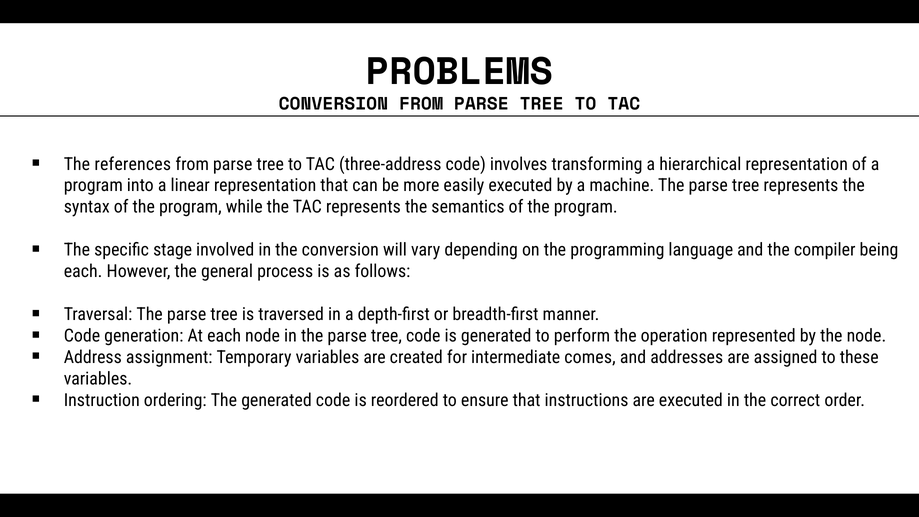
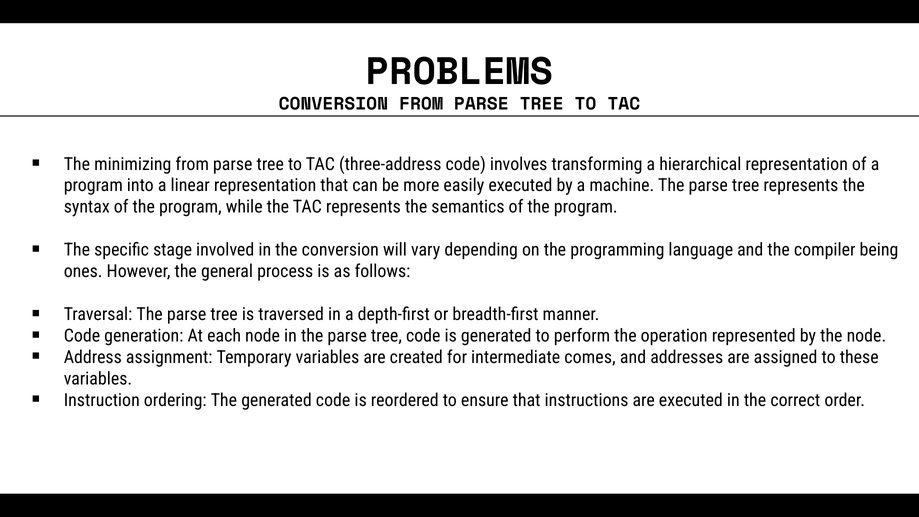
references: references -> minimizing
each at (83, 271): each -> ones
